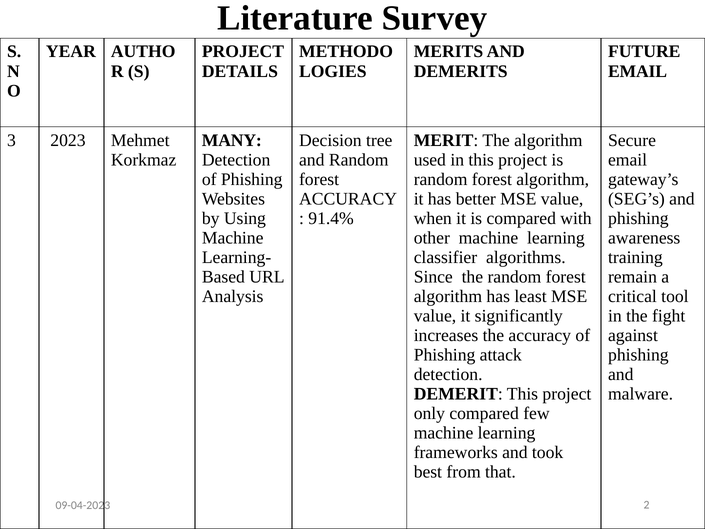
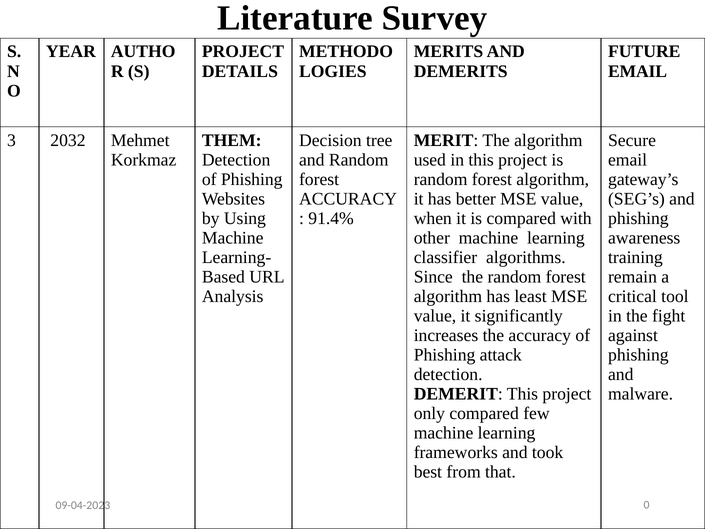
2023: 2023 -> 2032
MANY: MANY -> THEM
2: 2 -> 0
